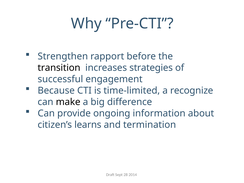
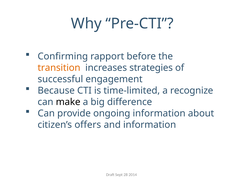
Strengthen: Strengthen -> Confirming
transition colour: black -> orange
learns: learns -> offers
and termination: termination -> information
